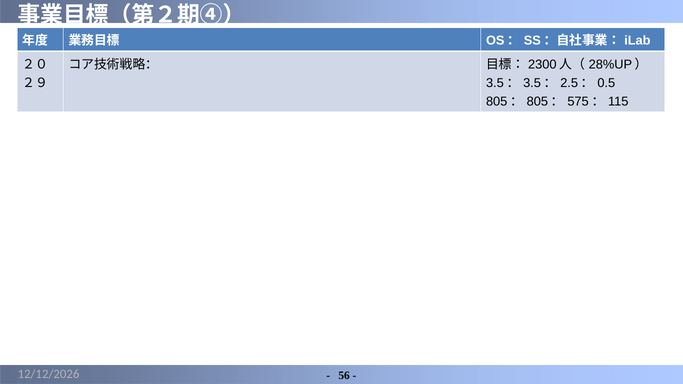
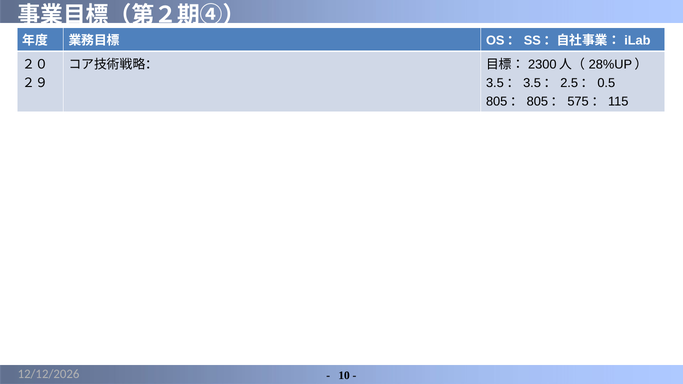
56: 56 -> 10
